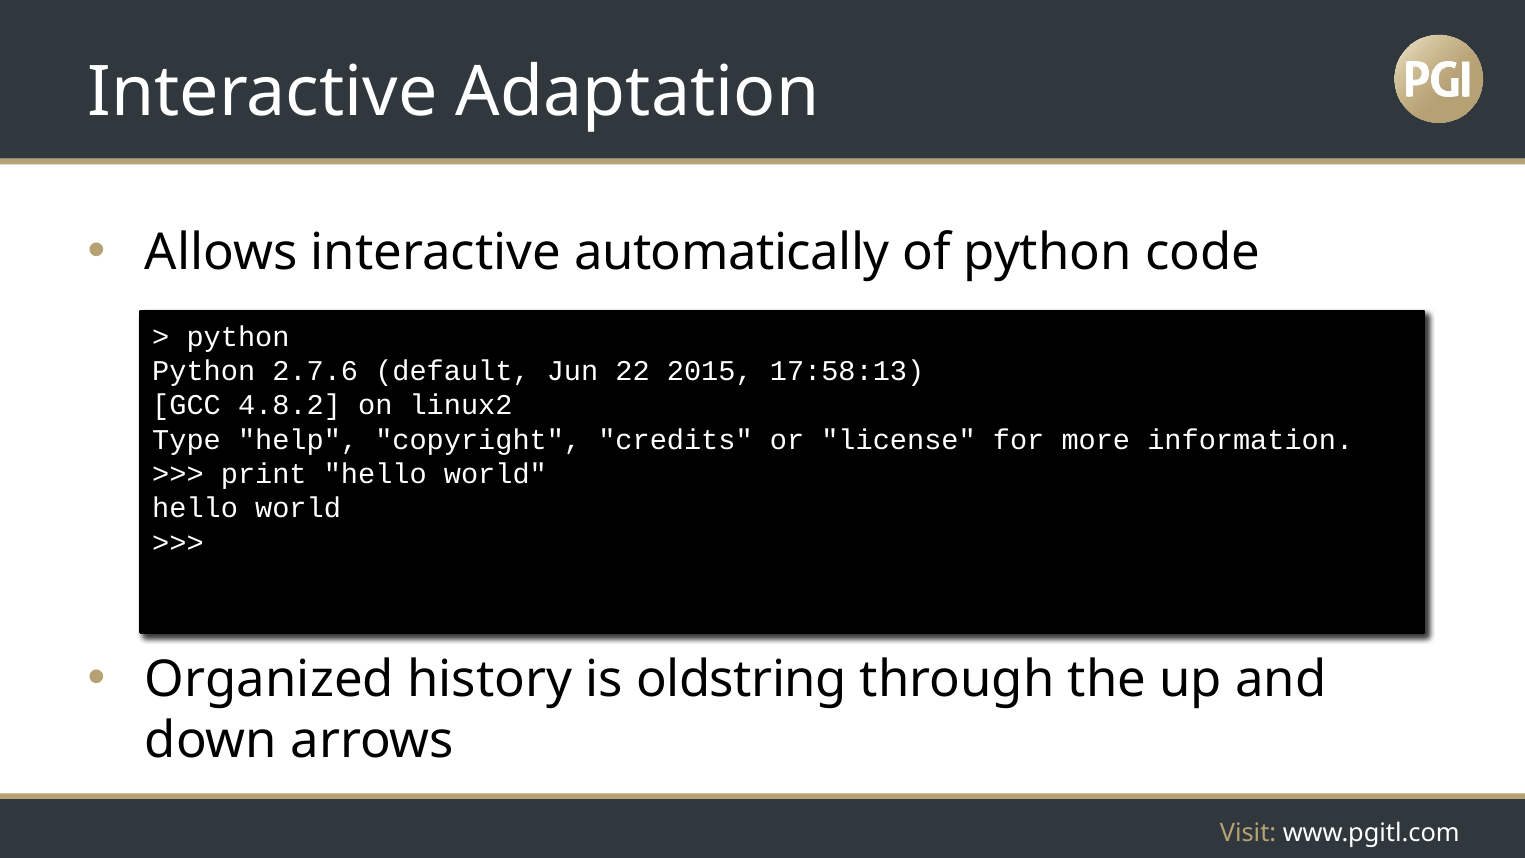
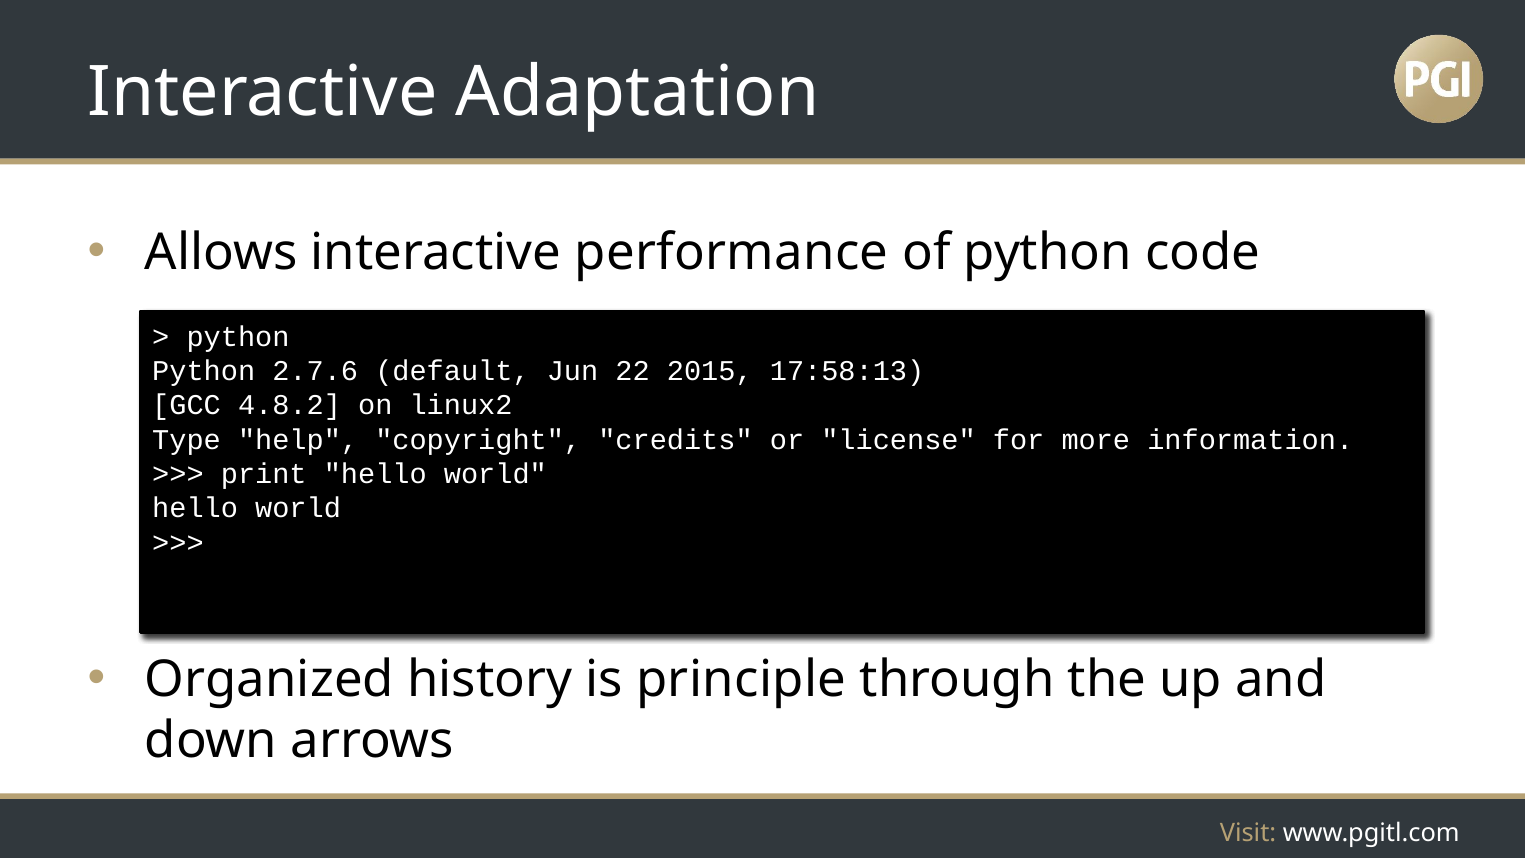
automatically: automatically -> performance
oldstring: oldstring -> principle
